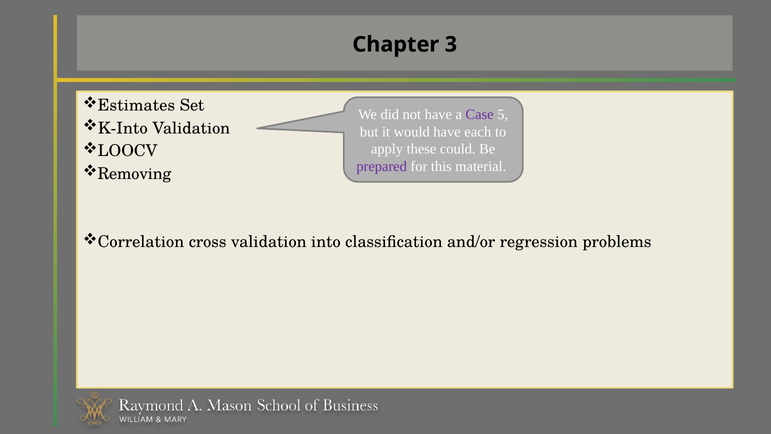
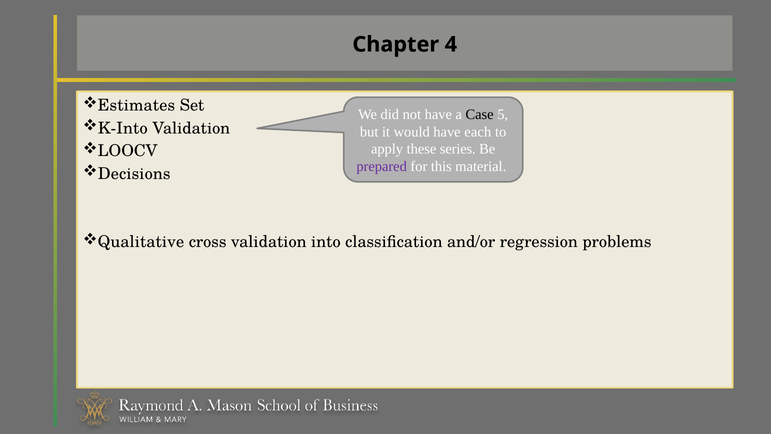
3: 3 -> 4
Case colour: purple -> black
could: could -> series
Removing: Removing -> Decisions
Correlation: Correlation -> Qualitative
